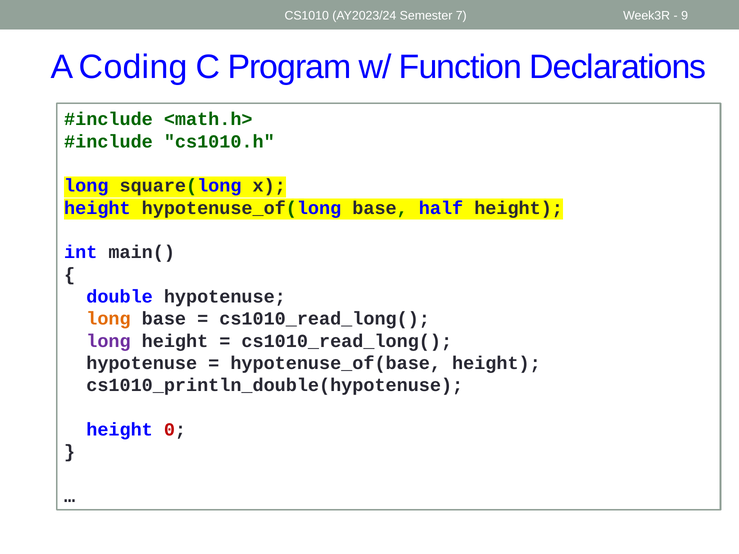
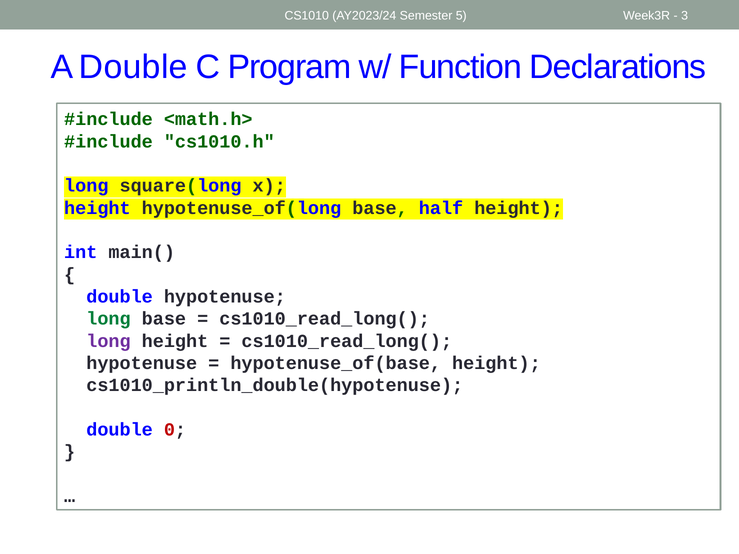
7: 7 -> 5
9: 9 -> 3
A Coding: Coding -> Double
long at (108, 319) colour: orange -> green
height at (120, 430): height -> double
